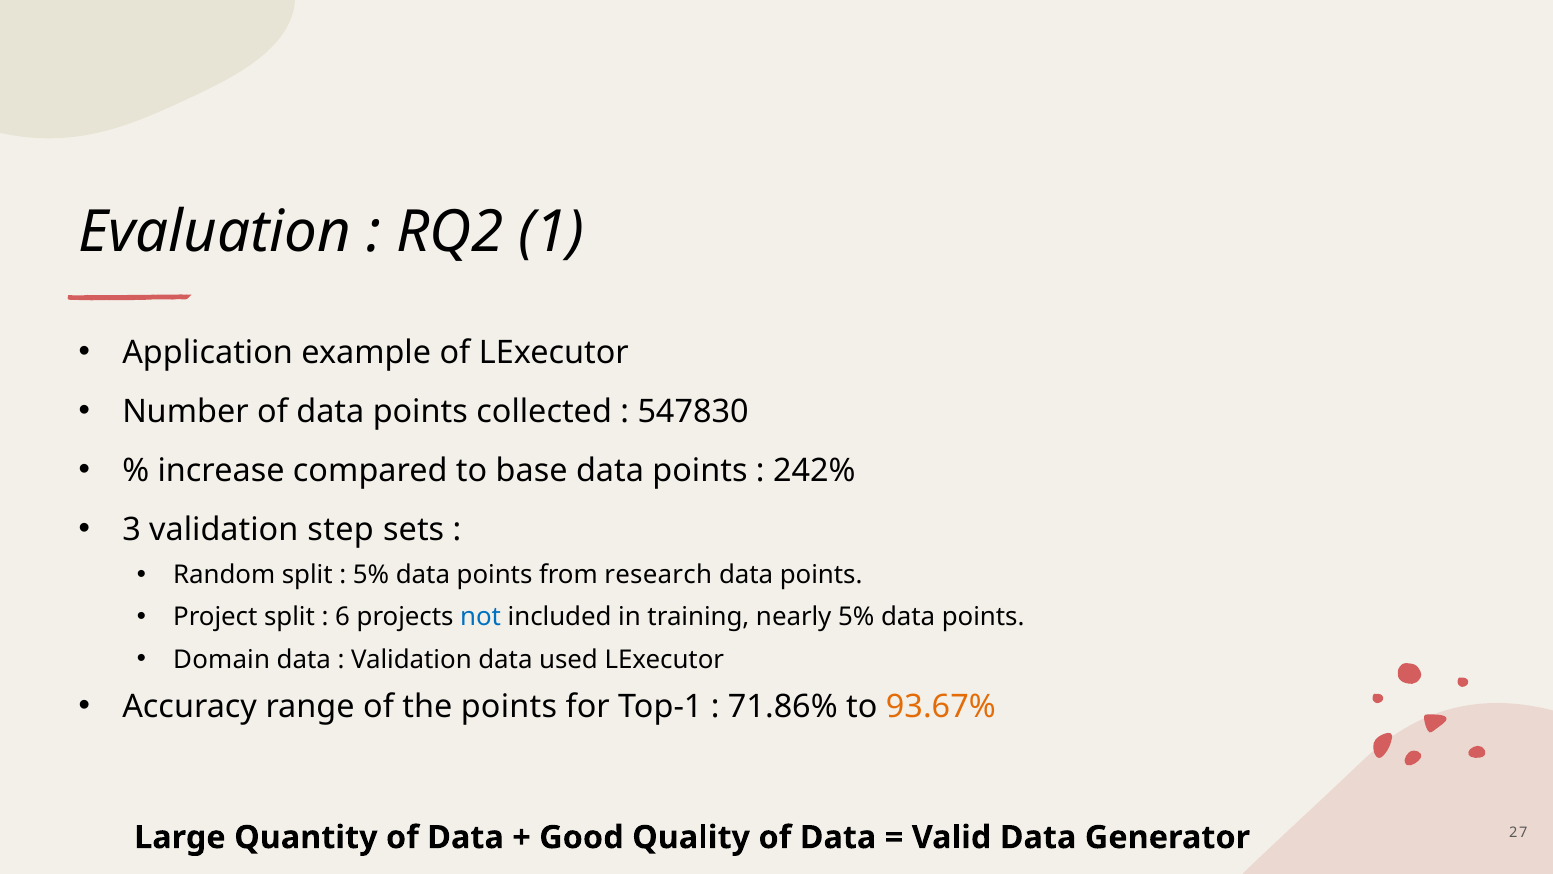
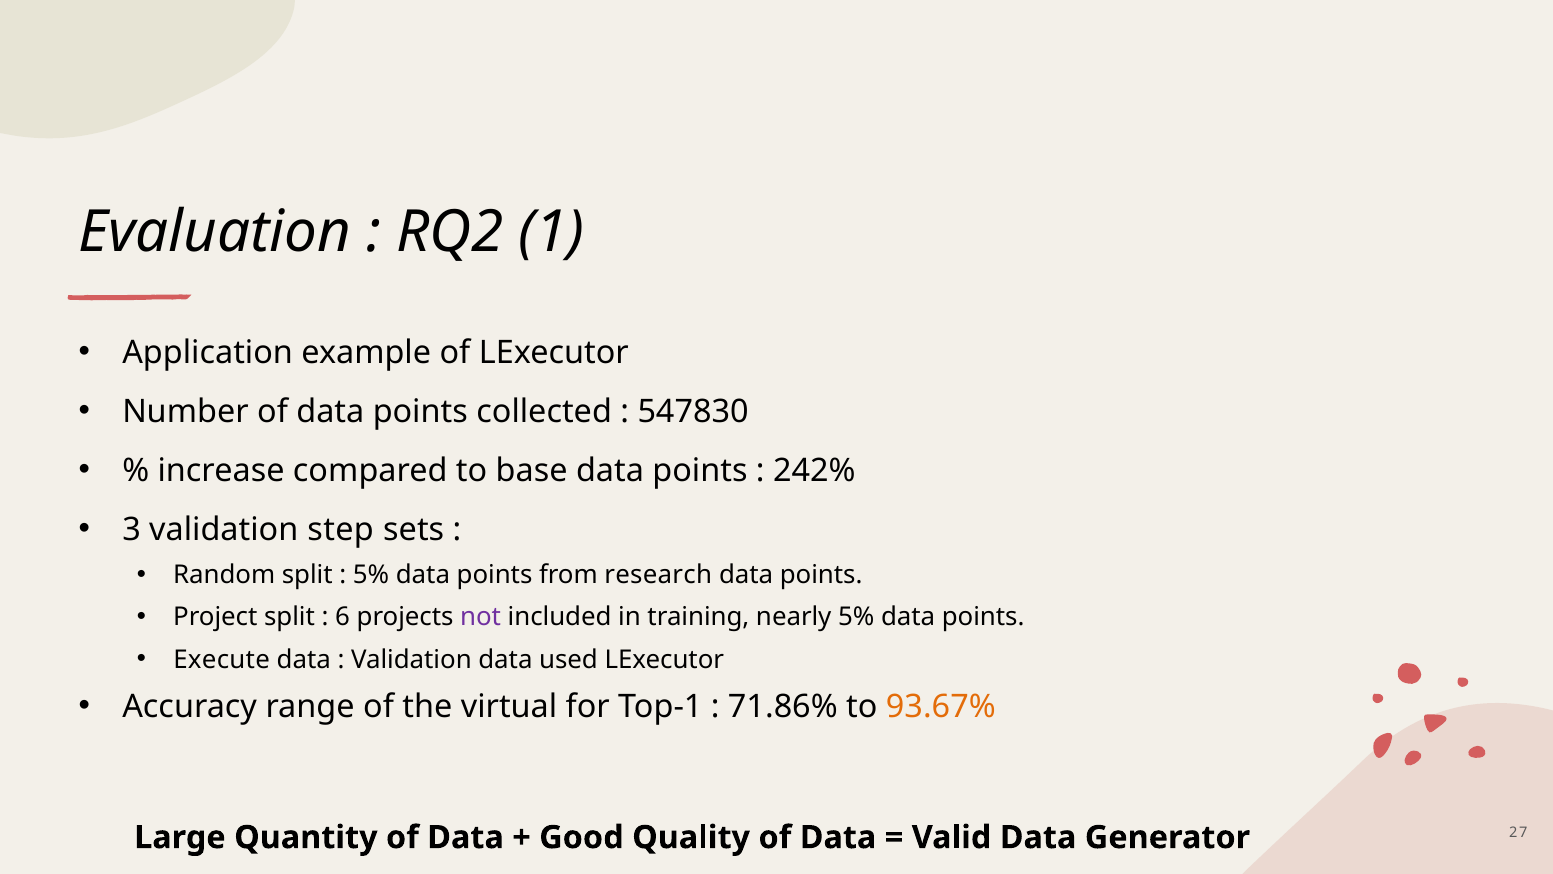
not colour: blue -> purple
Domain: Domain -> Execute
the points: points -> virtual
